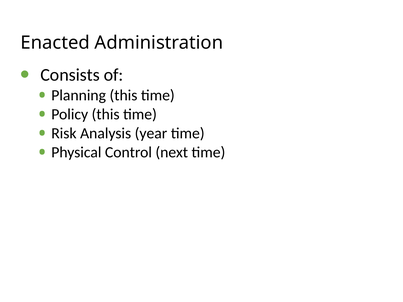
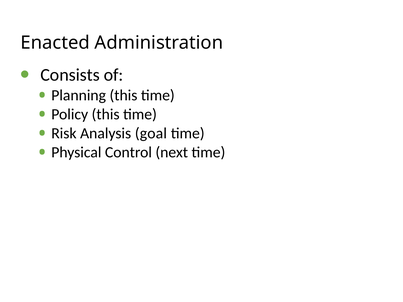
year: year -> goal
